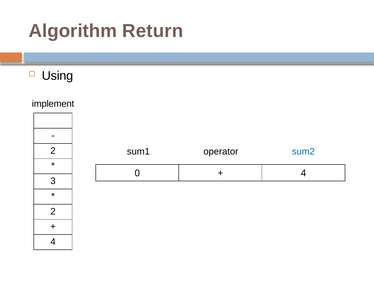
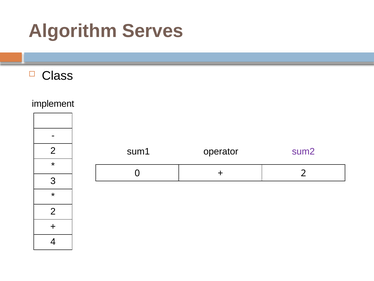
Return: Return -> Serves
Using: Using -> Class
sum2 colour: blue -> purple
4 at (303, 173): 4 -> 2
